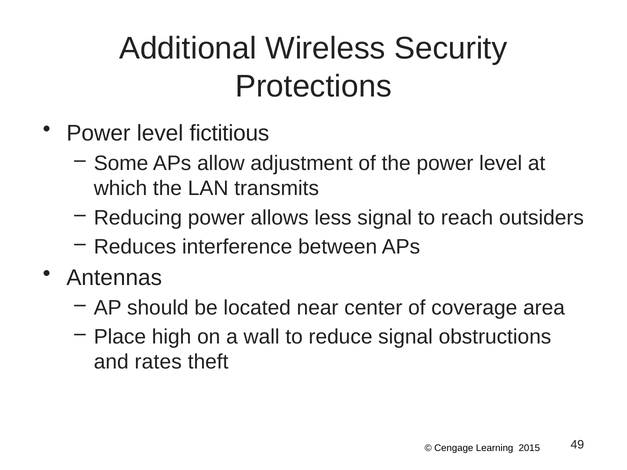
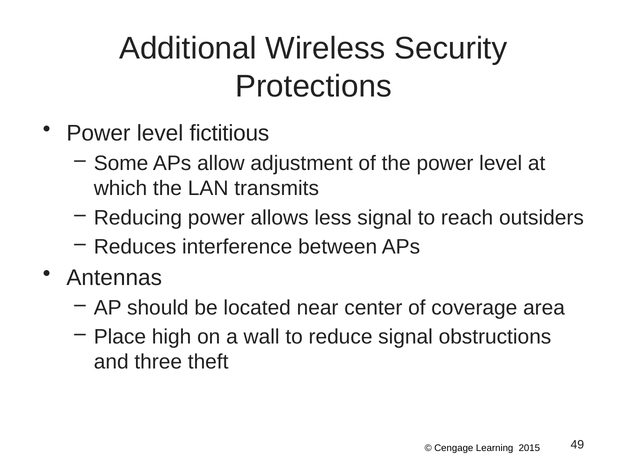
rates: rates -> three
